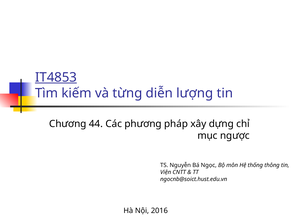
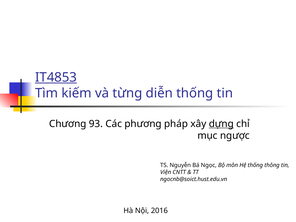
diễn lượng: lượng -> thống
44: 44 -> 93
dựng underline: none -> present
